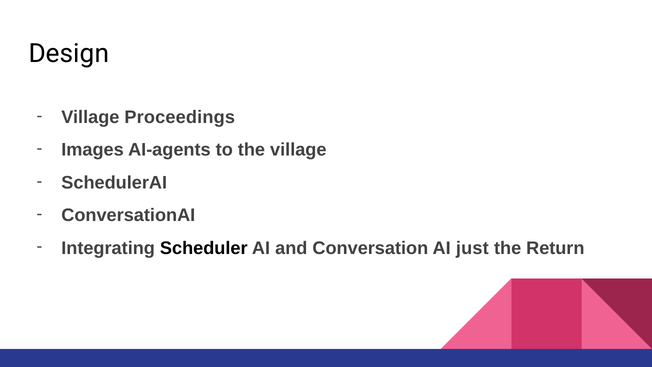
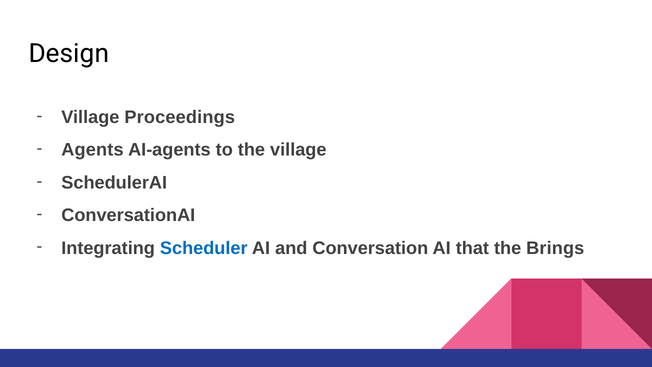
Images: Images -> Agents
Scheduler colour: black -> blue
just: just -> that
Return: Return -> Brings
